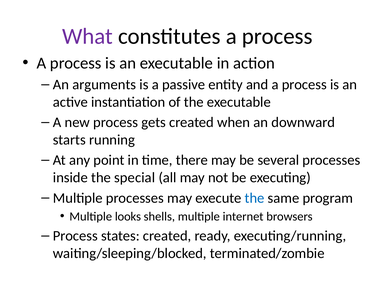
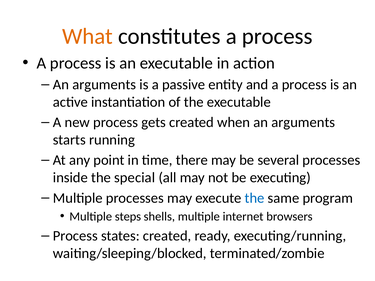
What colour: purple -> orange
when an downward: downward -> arguments
looks: looks -> steps
